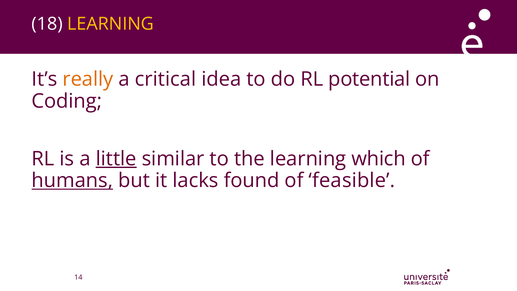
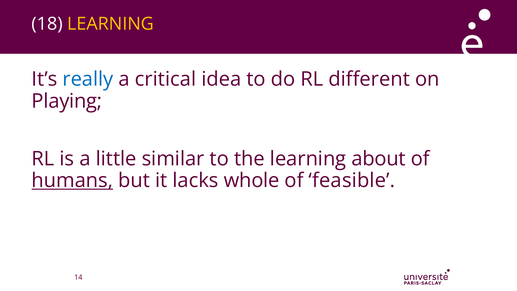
really colour: orange -> blue
potential: potential -> different
Coding: Coding -> Playing
little underline: present -> none
which: which -> about
found: found -> whole
